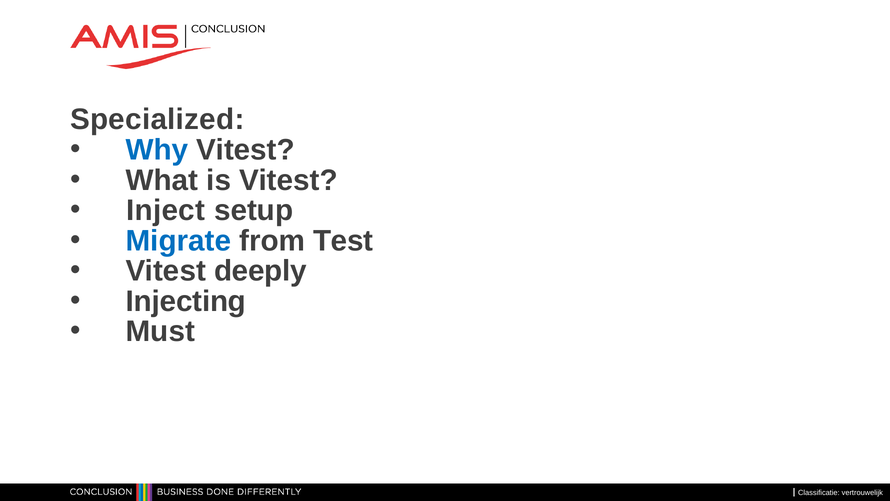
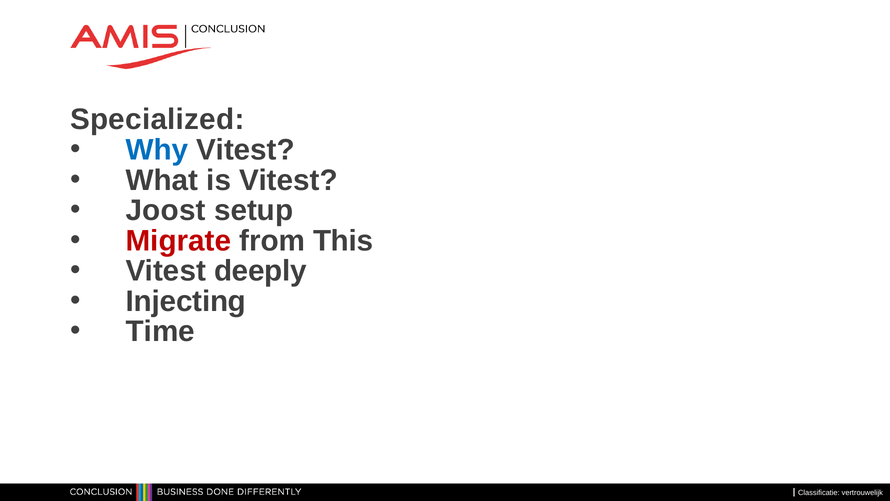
Inject: Inject -> Joost
Migrate colour: blue -> red
Test: Test -> This
Must: Must -> Time
